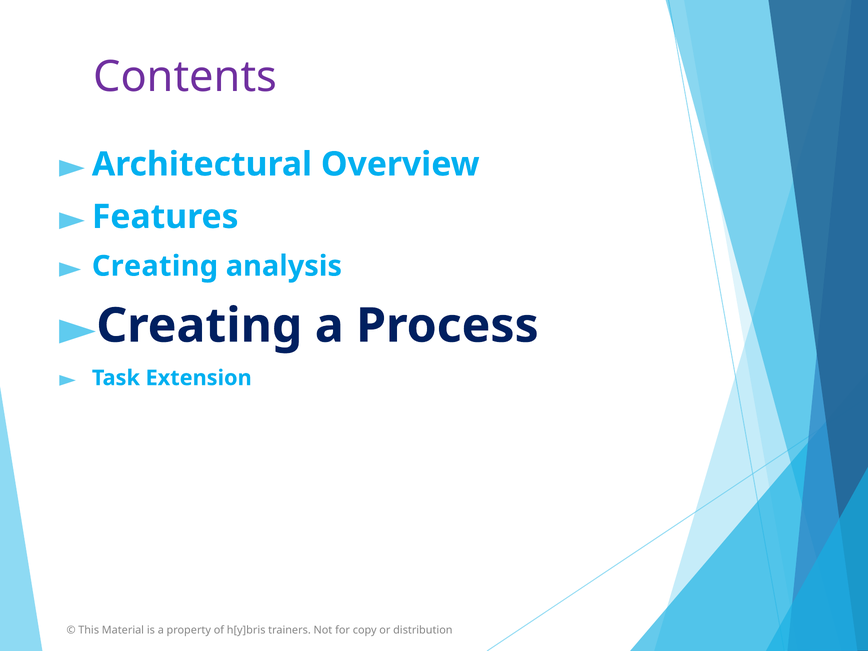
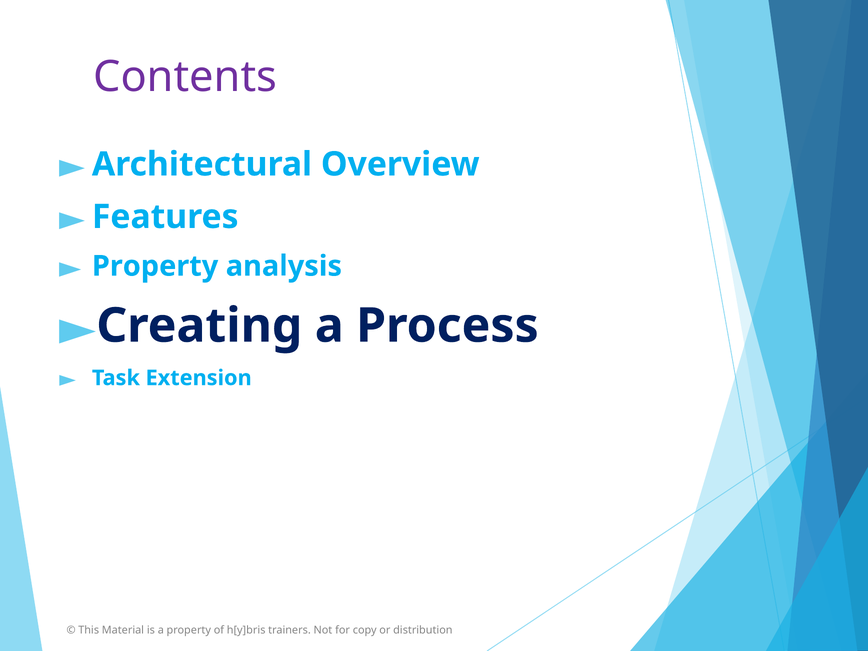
Creating at (155, 266): Creating -> Property
